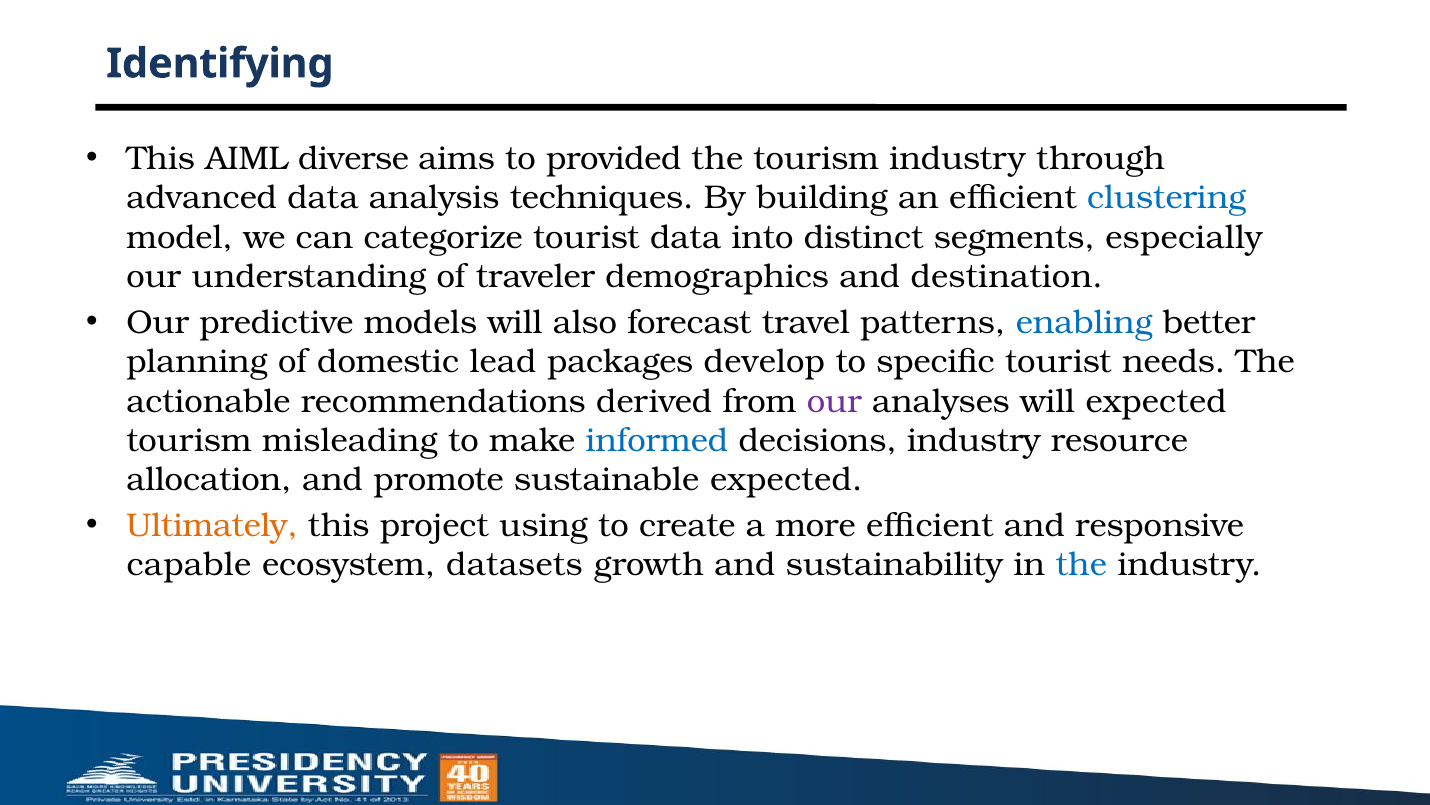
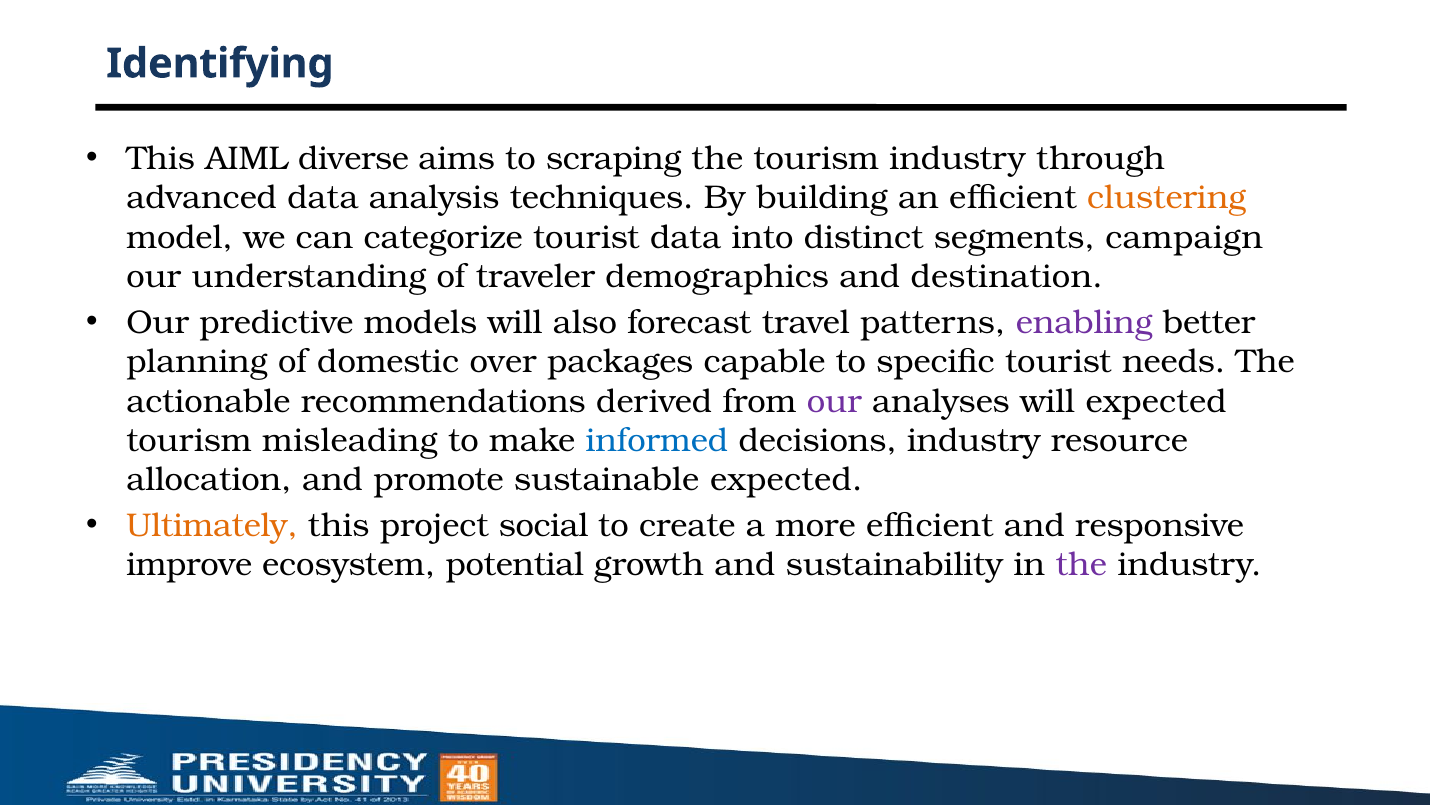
provided: provided -> scraping
clustering colour: blue -> orange
especially: especially -> campaign
enabling colour: blue -> purple
lead: lead -> over
develop: develop -> capable
using: using -> social
capable: capable -> improve
datasets: datasets -> potential
the at (1081, 565) colour: blue -> purple
